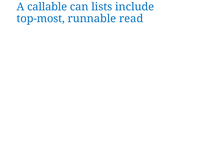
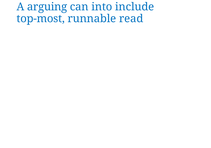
callable: callable -> arguing
lists: lists -> into
